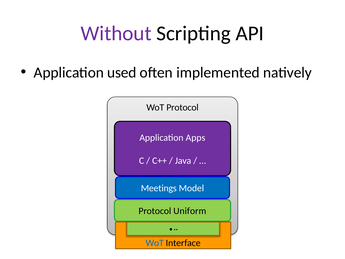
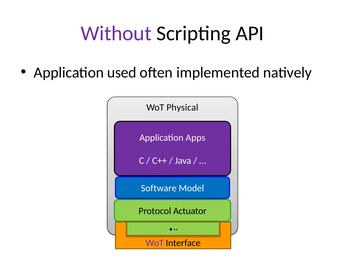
WoT Protocol: Protocol -> Physical
Meetings: Meetings -> Software
Uniform: Uniform -> Actuator
WoT at (155, 243) colour: blue -> purple
